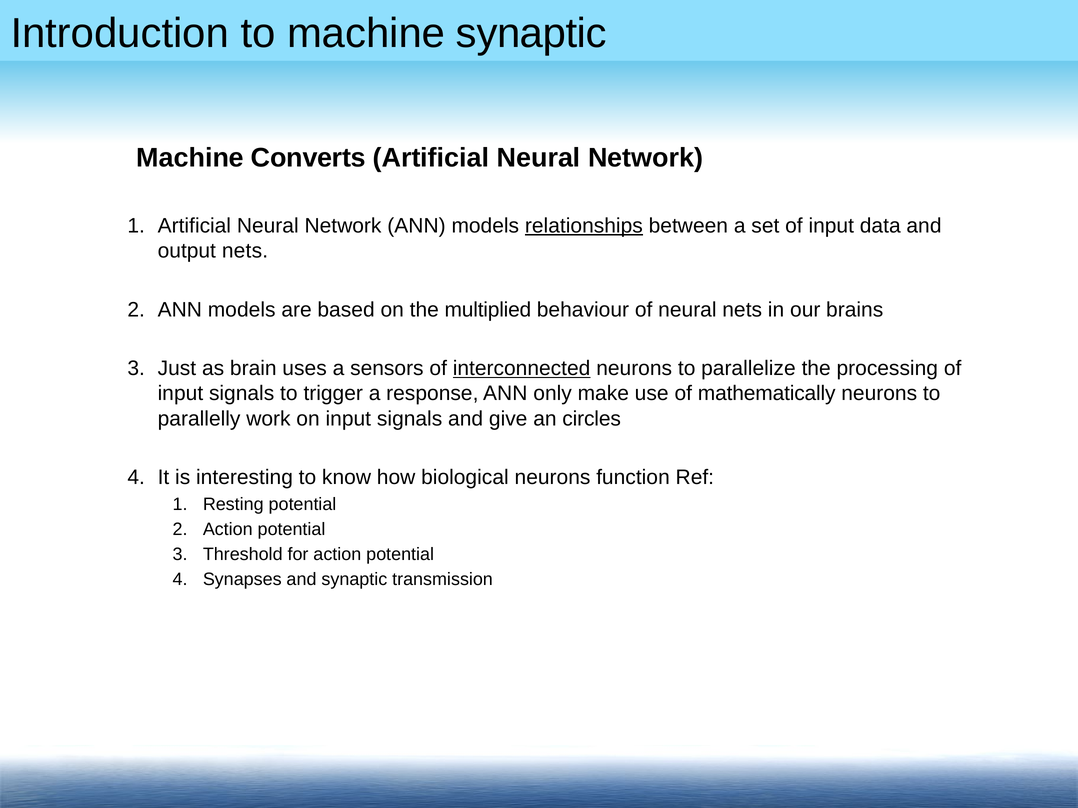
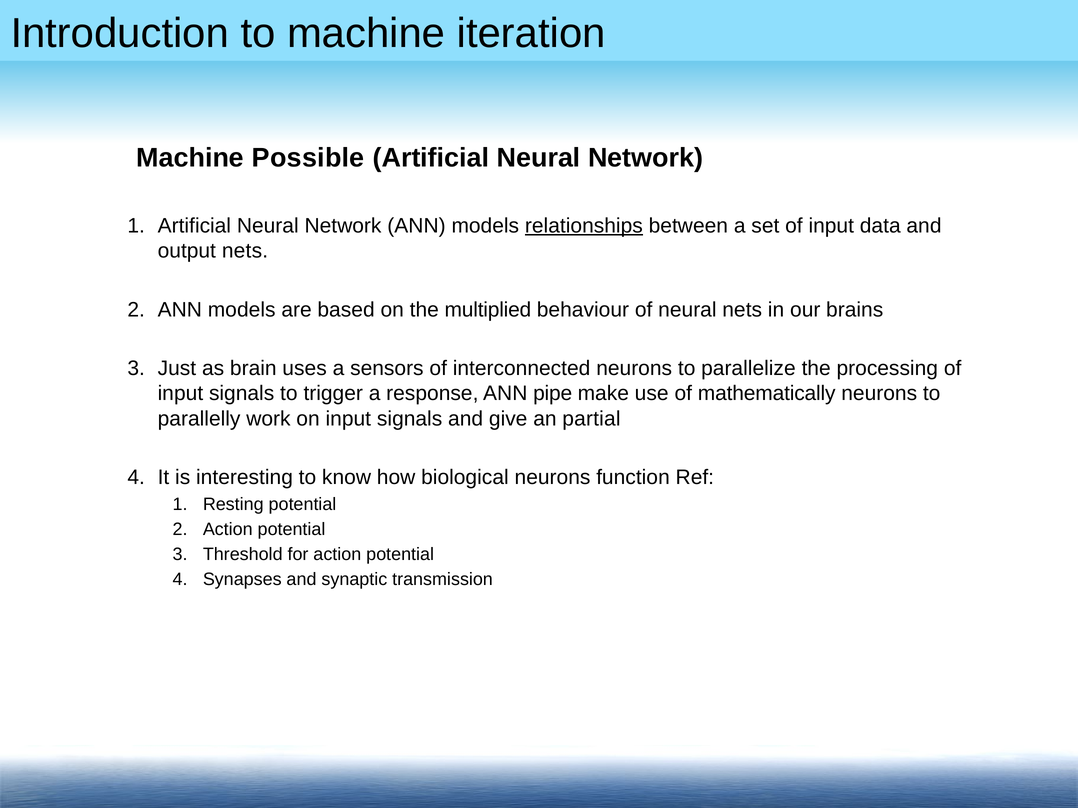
machine synaptic: synaptic -> iteration
Converts: Converts -> Possible
interconnected underline: present -> none
only: only -> pipe
circles: circles -> partial
